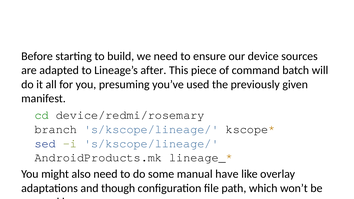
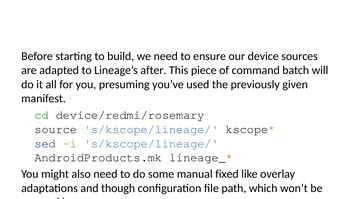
branch: branch -> source
have: have -> fixed
